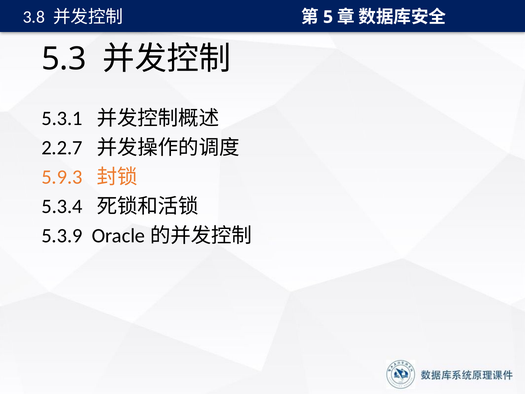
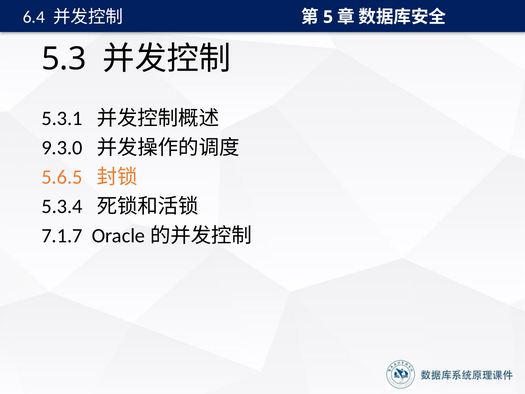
3.8: 3.8 -> 6.4
2.2.7: 2.2.7 -> 9.3.0
5.9.3: 5.9.3 -> 5.6.5
5.3.9: 5.3.9 -> 7.1.7
